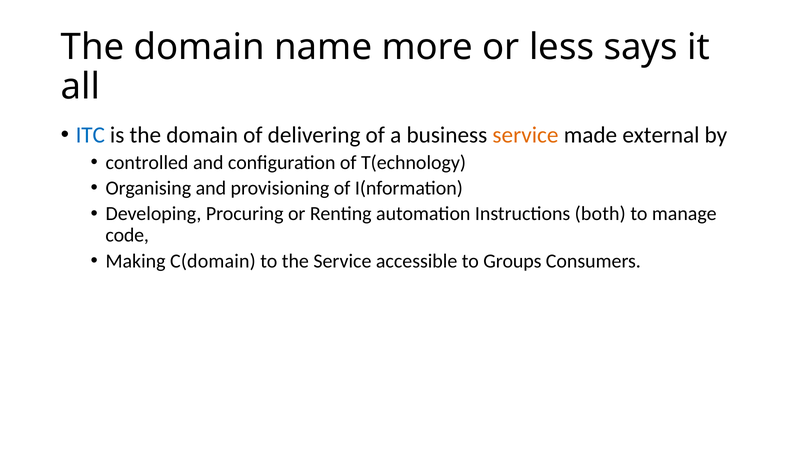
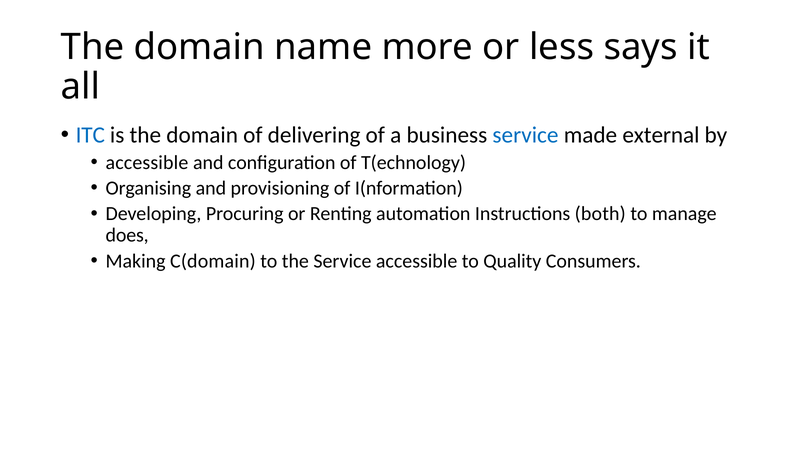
service at (525, 135) colour: orange -> blue
controlled at (147, 162): controlled -> accessible
code: code -> does
Groups: Groups -> Quality
